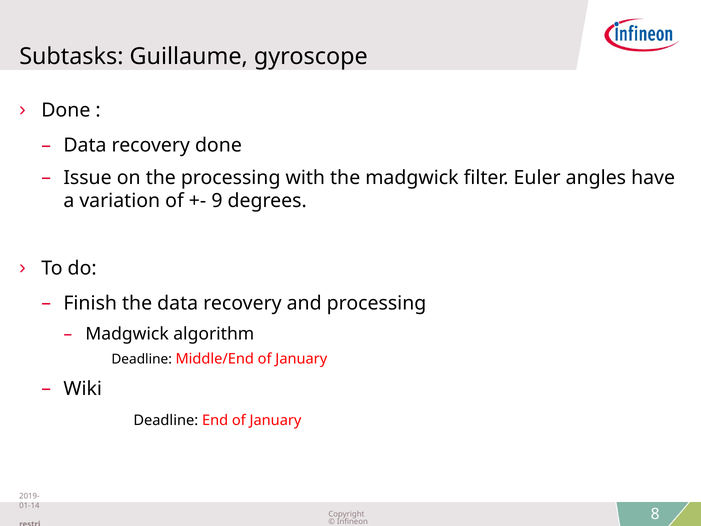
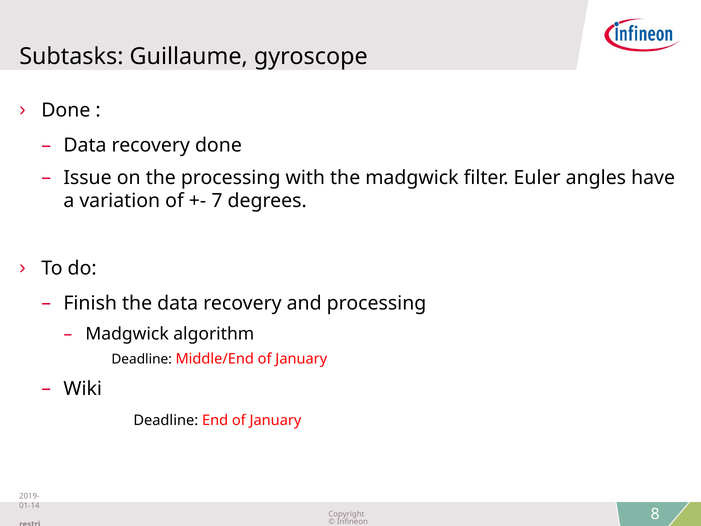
9: 9 -> 7
